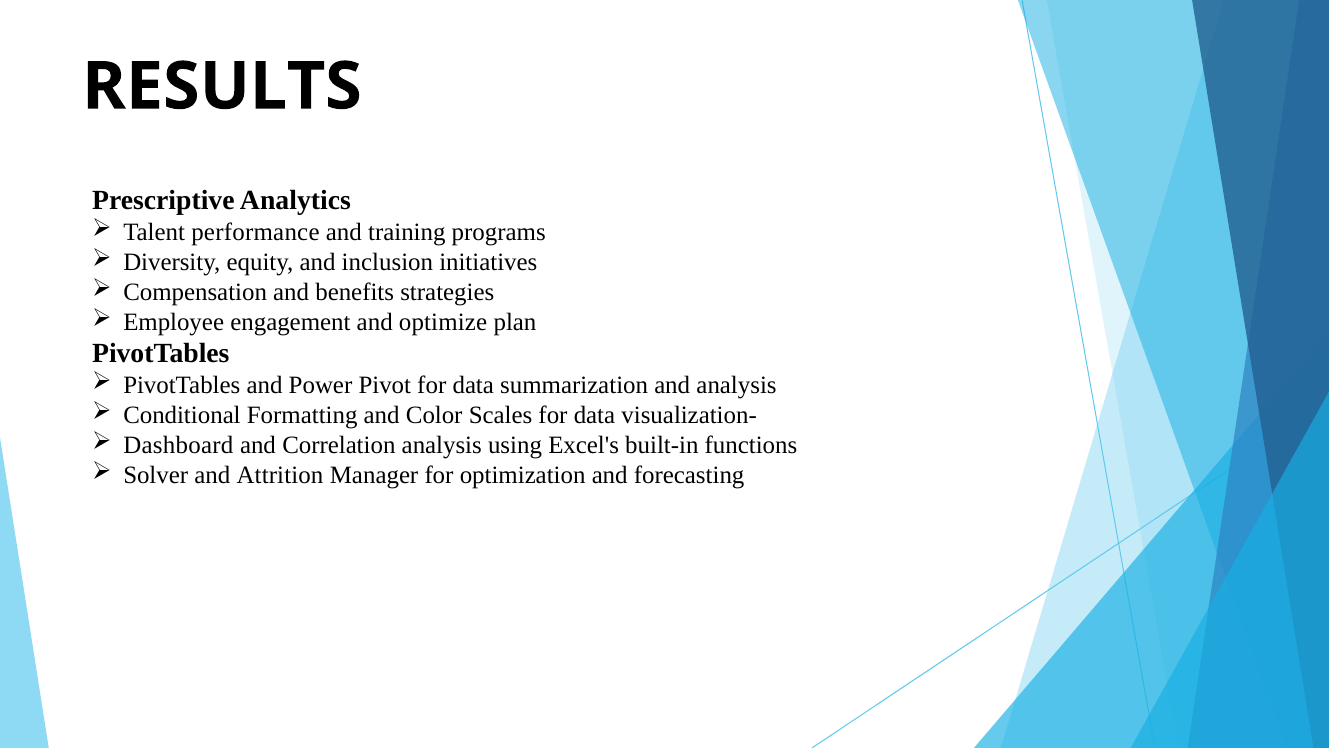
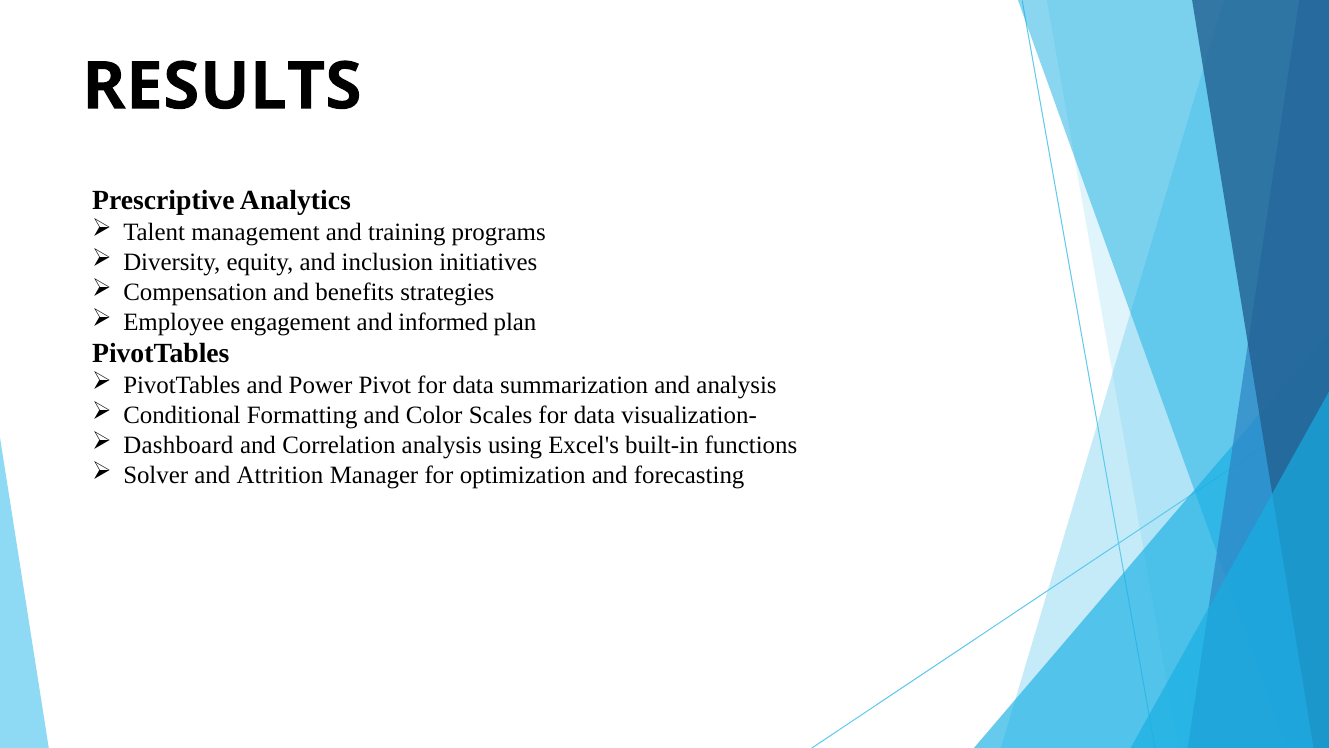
performance: performance -> management
optimize: optimize -> informed
